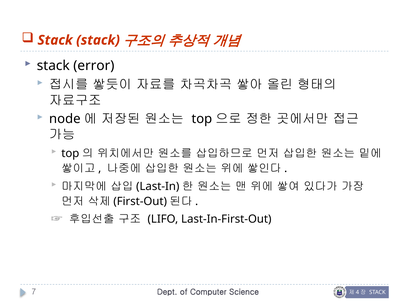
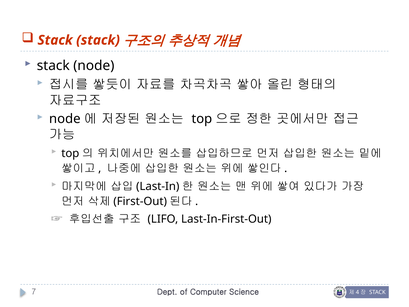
stack error: error -> node
